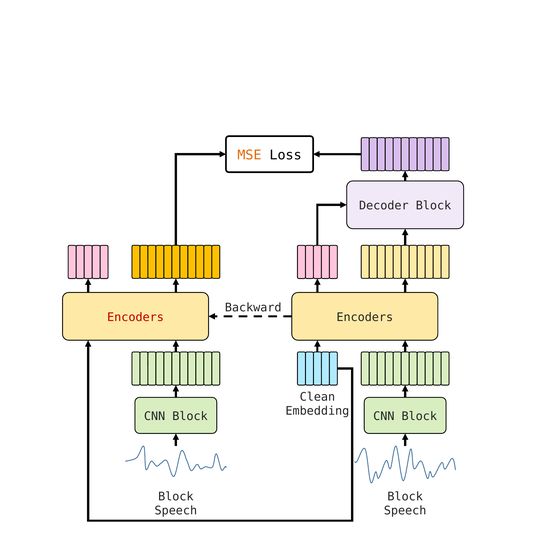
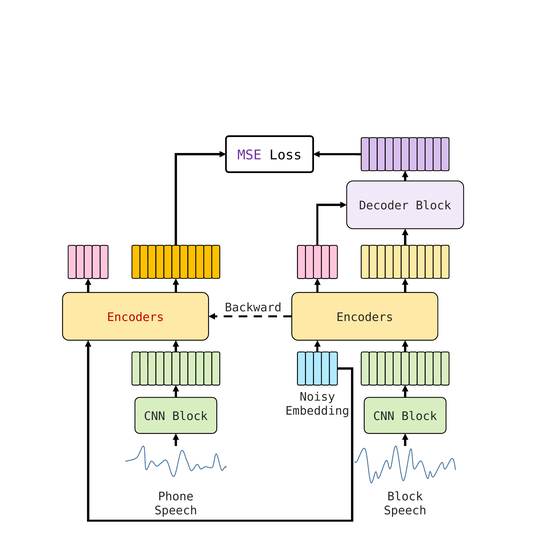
MSE colour: orange -> purple
Clean: Clean -> Noisy
Block at (176, 496): Block -> Phone
